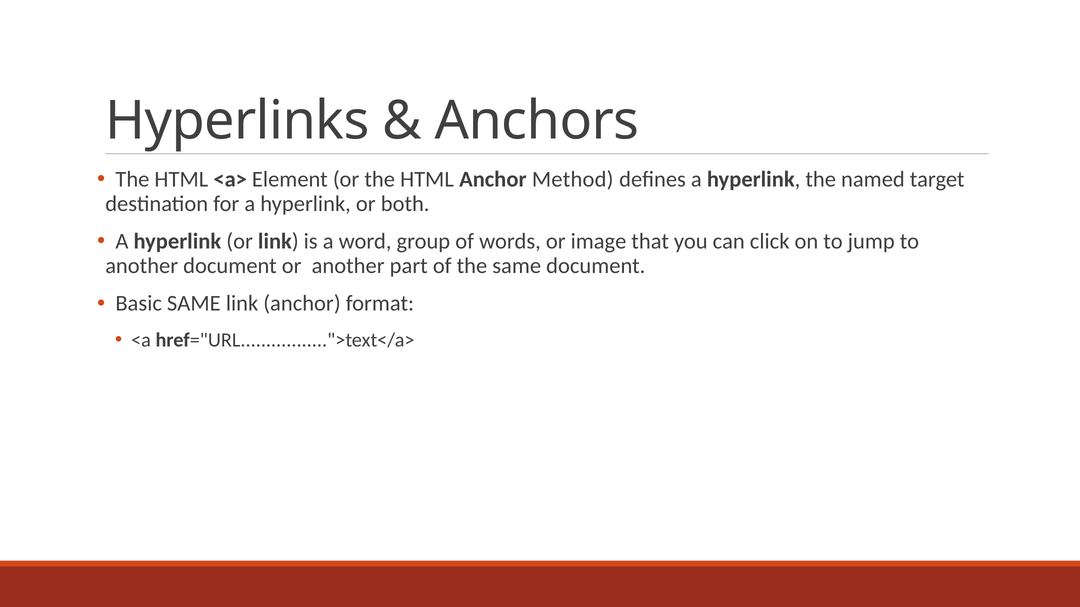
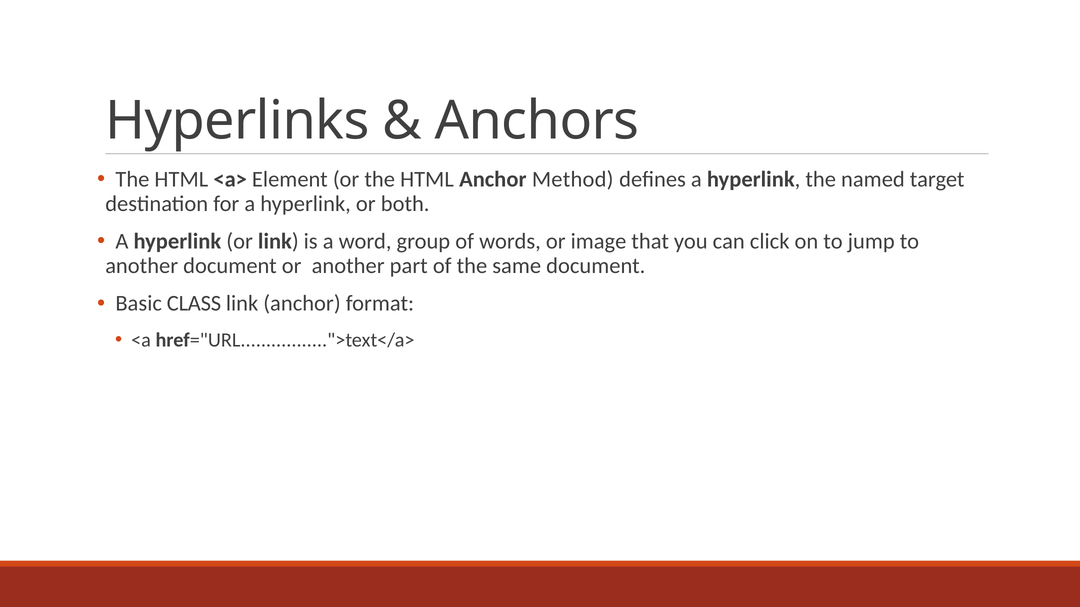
Basic SAME: SAME -> CLASS
